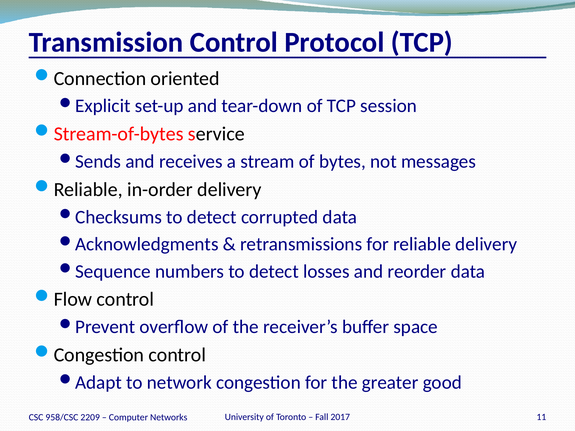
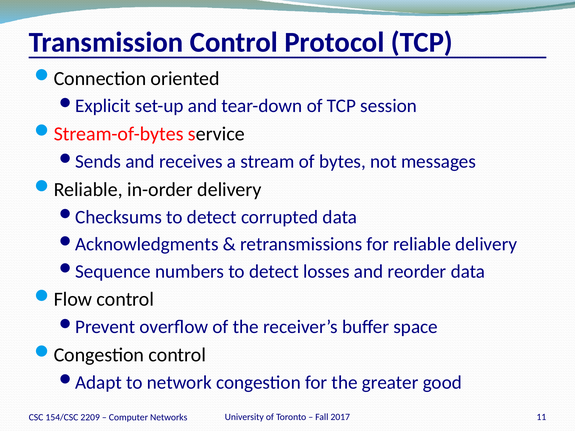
958/CSC: 958/CSC -> 154/CSC
